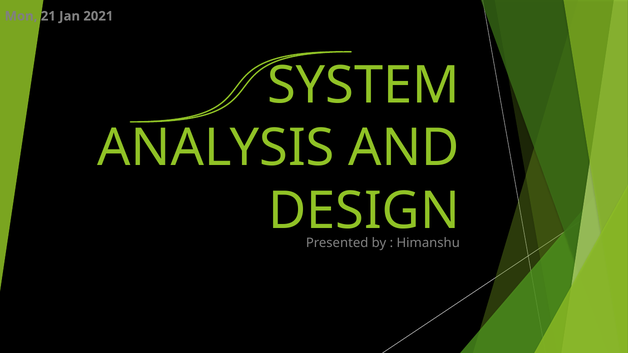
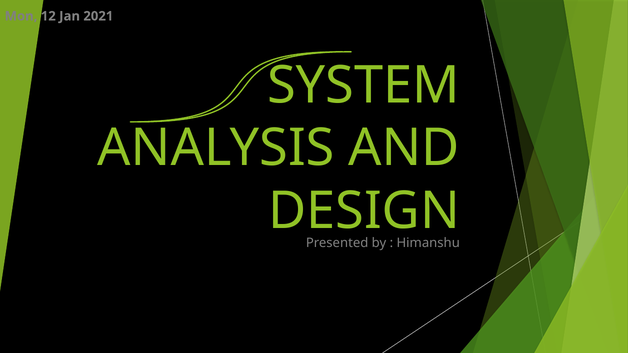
21: 21 -> 12
